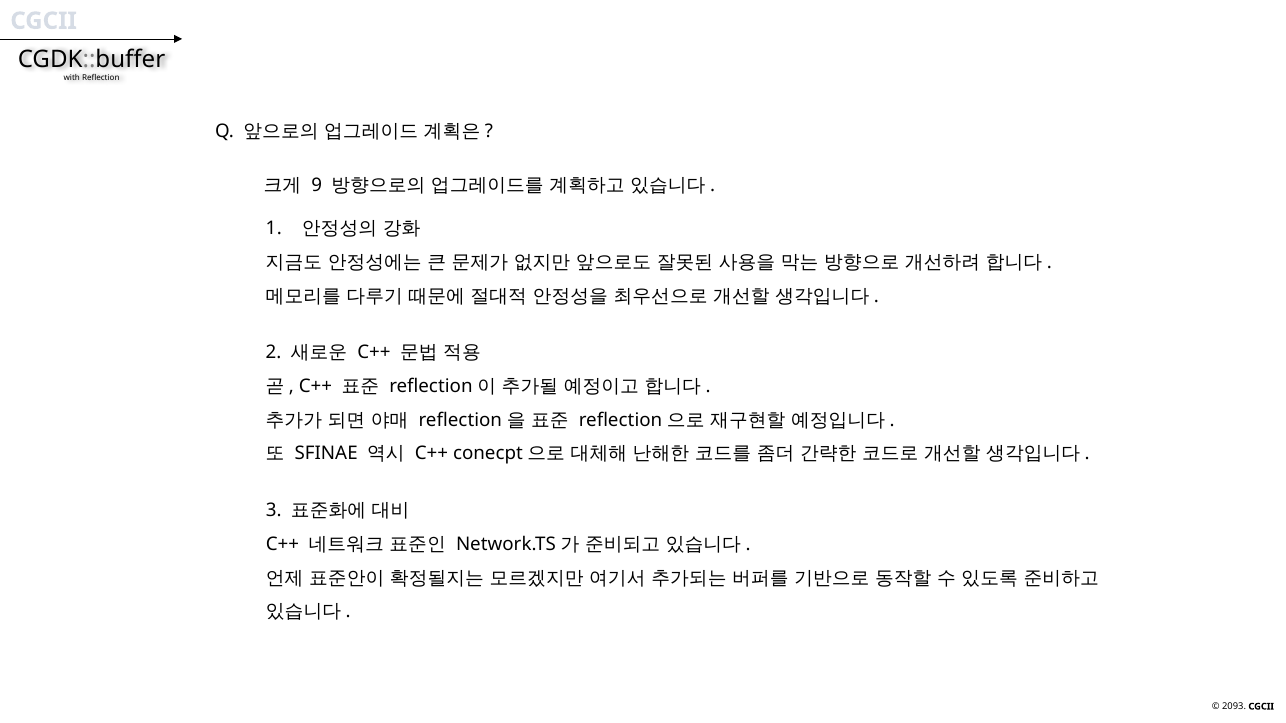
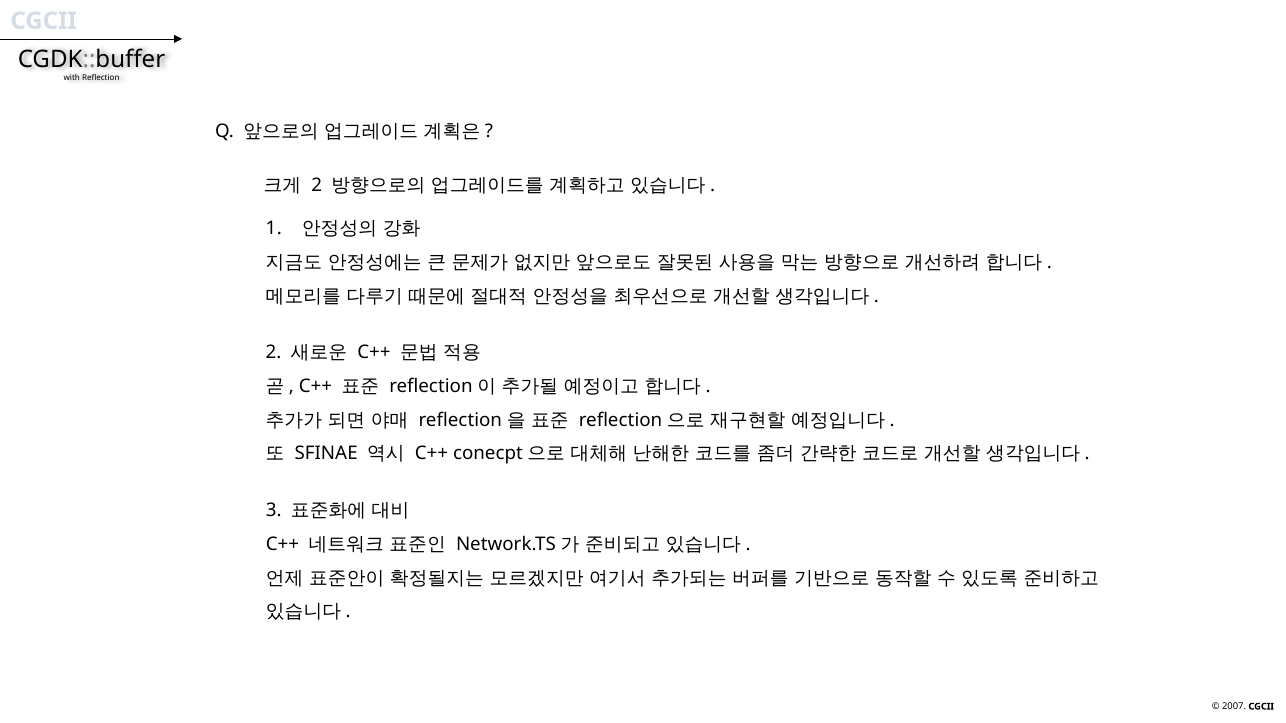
9 at (317, 186): 9 -> 2
2093: 2093 -> 2007
